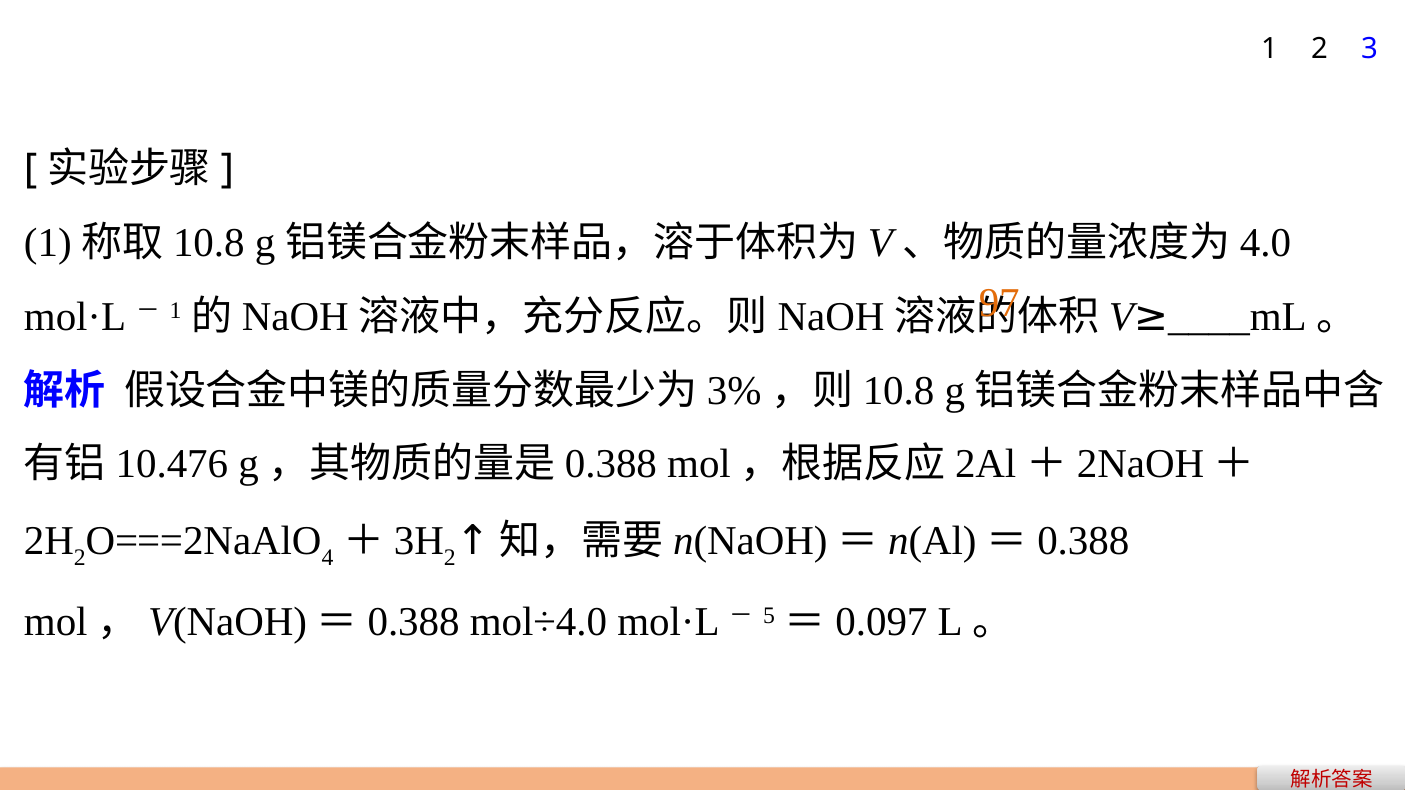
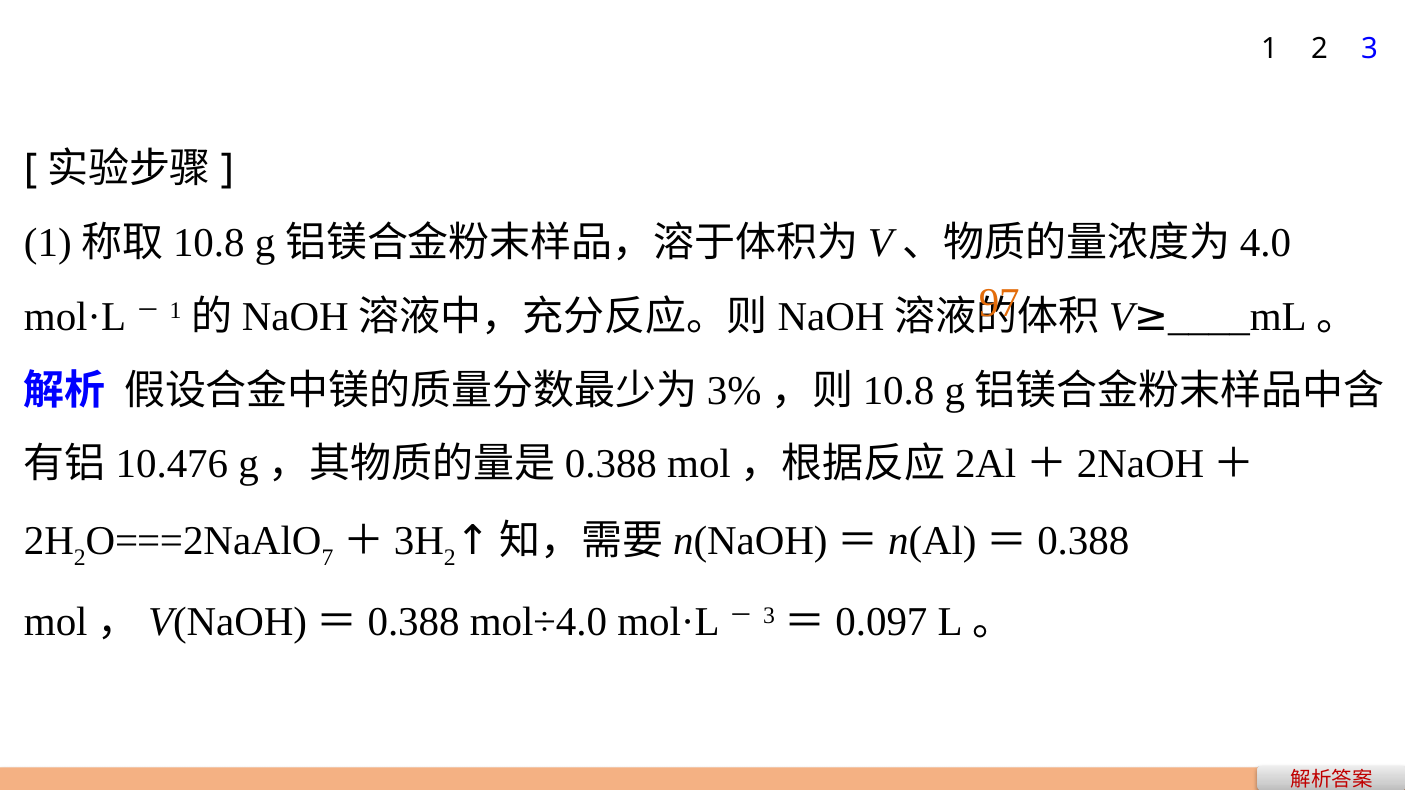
4: 4 -> 7
5 at (769, 616): 5 -> 3
